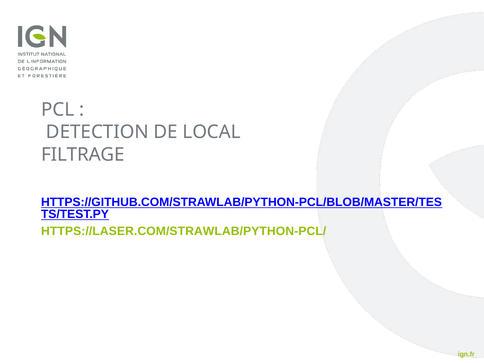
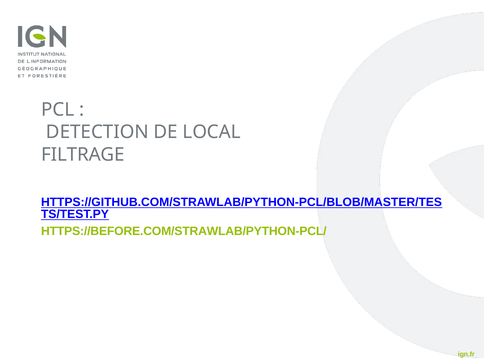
HTTPS://LASER.COM/STRAWLAB/PYTHON-PCL/: HTTPS://LASER.COM/STRAWLAB/PYTHON-PCL/ -> HTTPS://BEFORE.COM/STRAWLAB/PYTHON-PCL/
